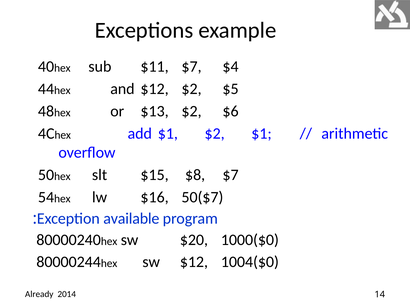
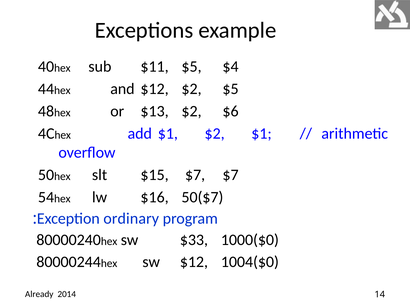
$11 $7: $7 -> $5
$15 $8: $8 -> $7
available: available -> ordinary
$20: $20 -> $33
